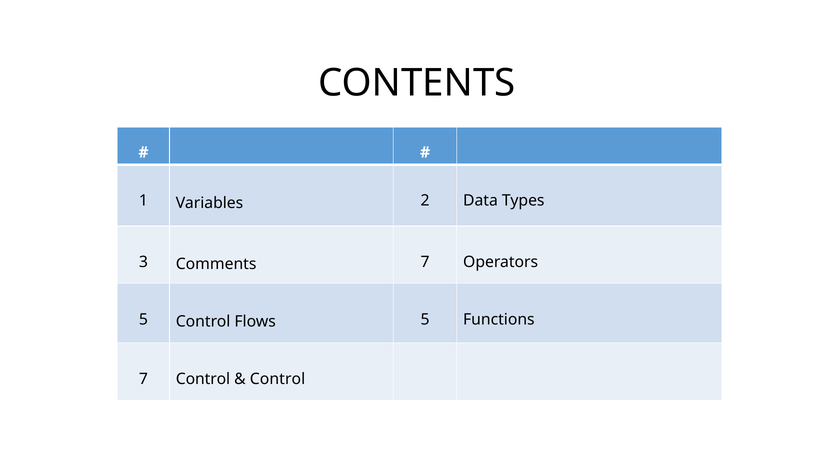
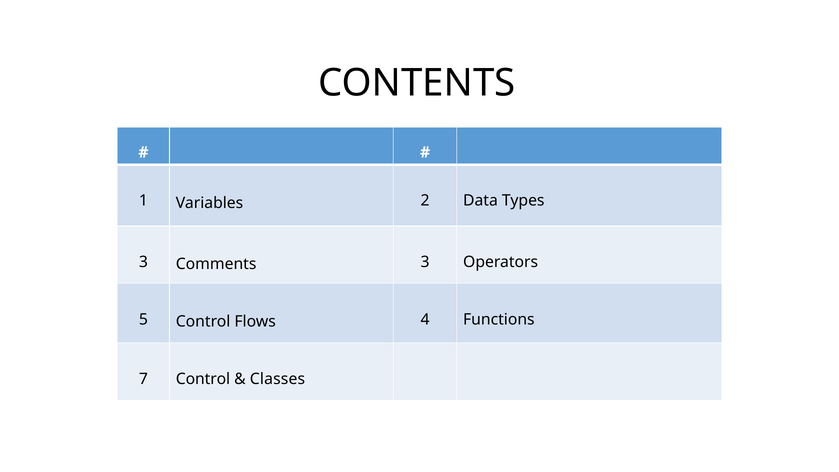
Comments 7: 7 -> 3
Flows 5: 5 -> 4
Control at (278, 379): Control -> Classes
